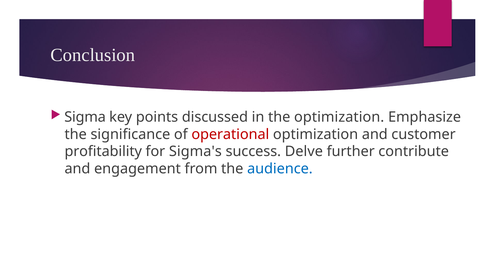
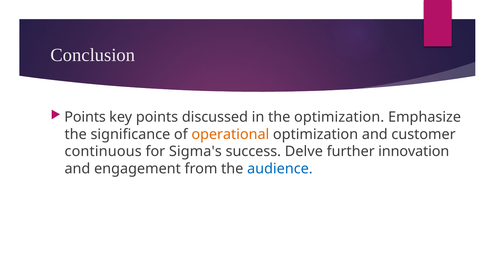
Sigma at (85, 117): Sigma -> Points
operational colour: red -> orange
profitability: profitability -> continuous
contribute: contribute -> innovation
